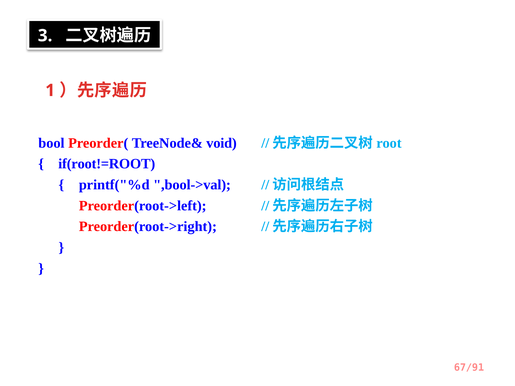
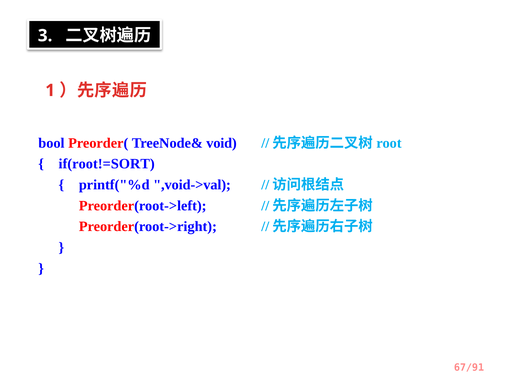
if(root!=ROOT: if(root!=ROOT -> if(root!=SORT
,bool->val: ,bool->val -> ,void->val
